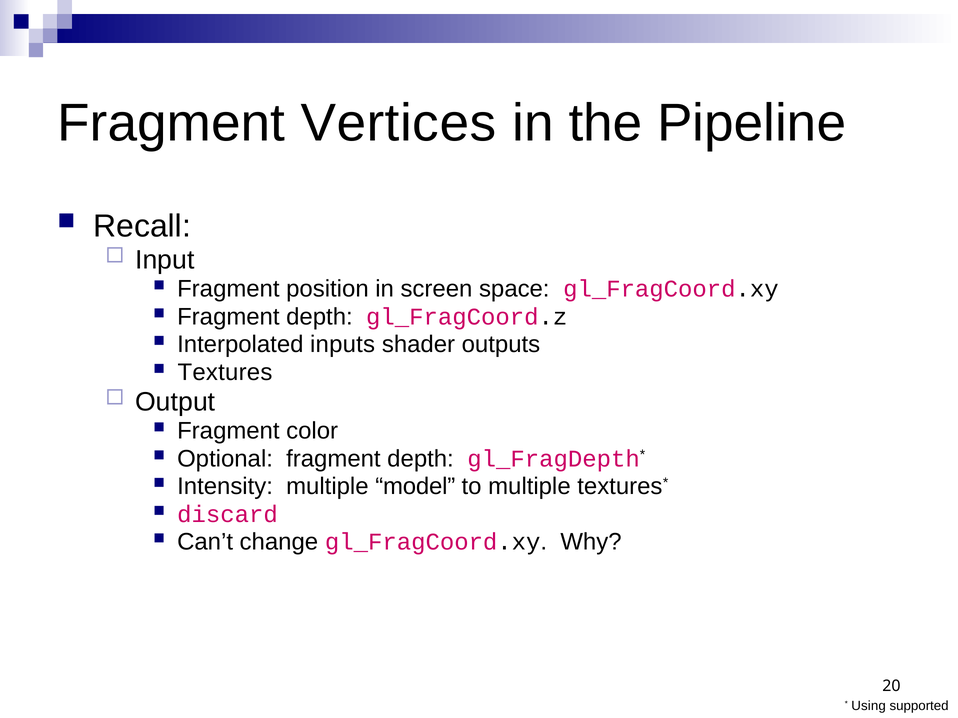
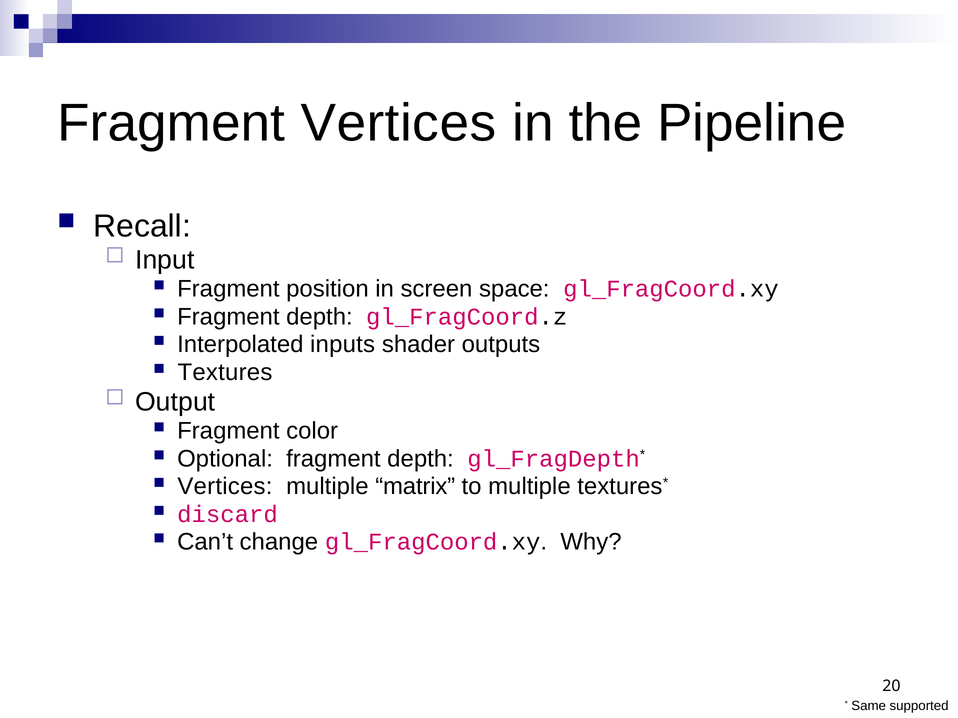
Intensity at (225, 487): Intensity -> Vertices
model: model -> matrix
Using: Using -> Same
